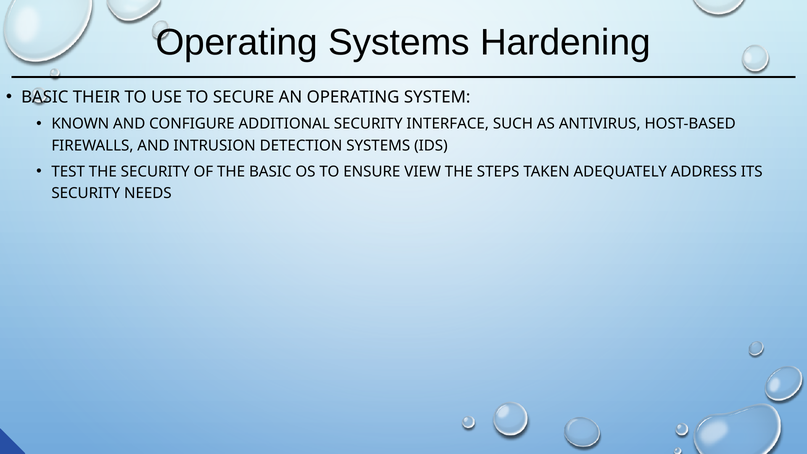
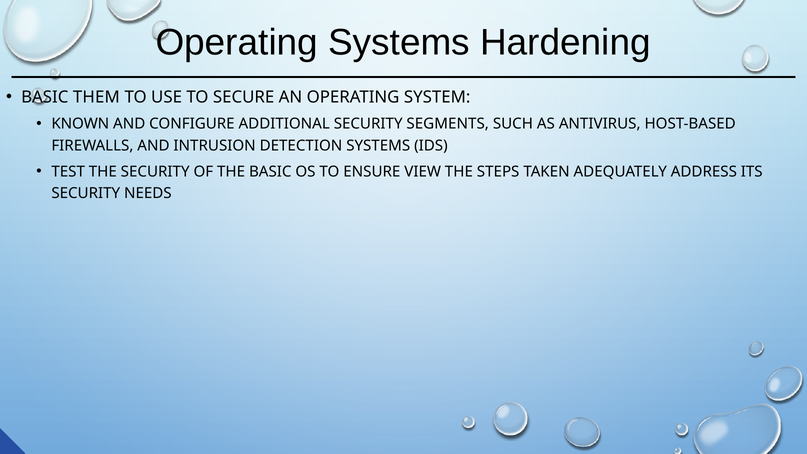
THEIR: THEIR -> THEM
INTERFACE: INTERFACE -> SEGMENTS
